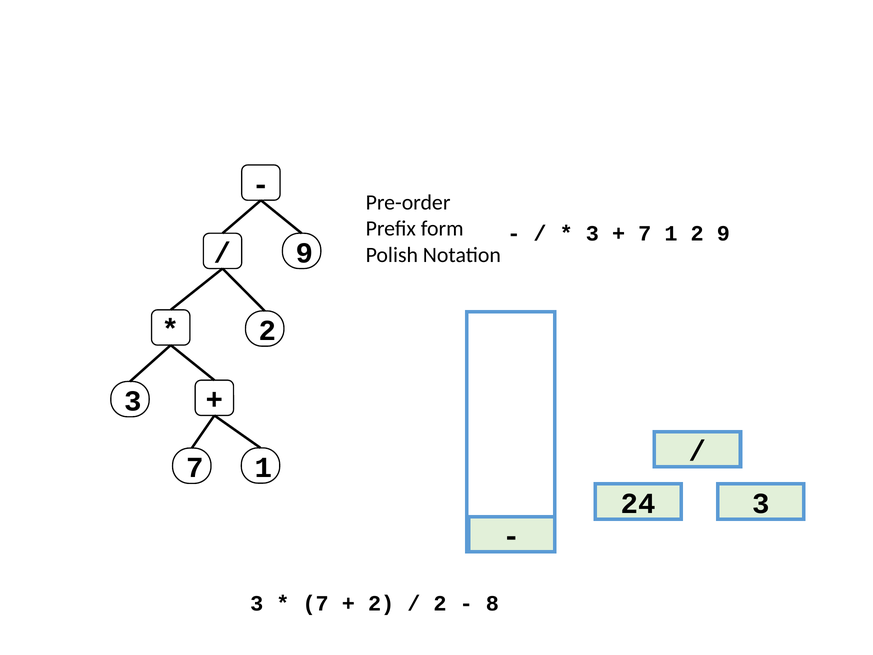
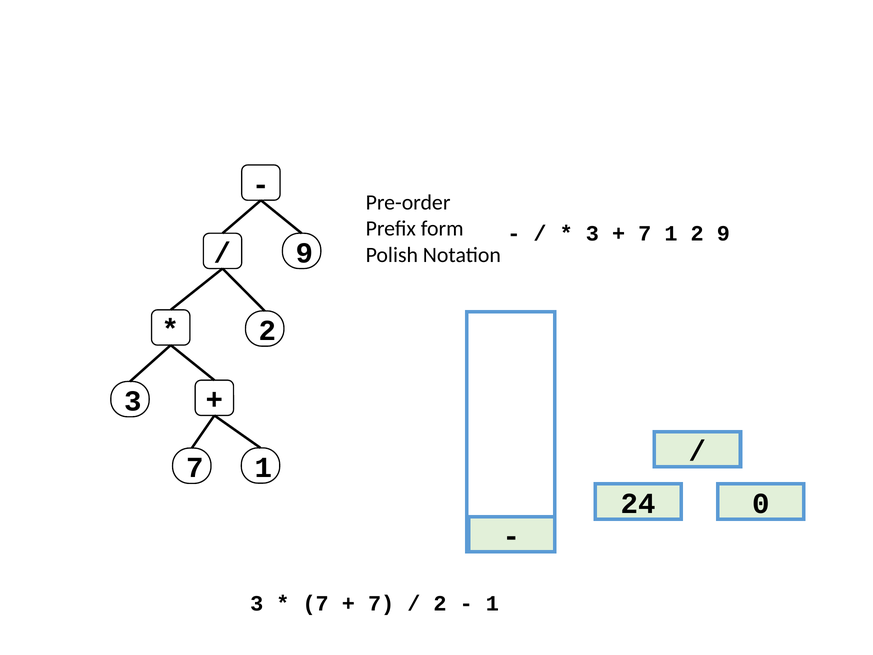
24 3: 3 -> 0
2 at (381, 604): 2 -> 7
8 at (492, 604): 8 -> 1
